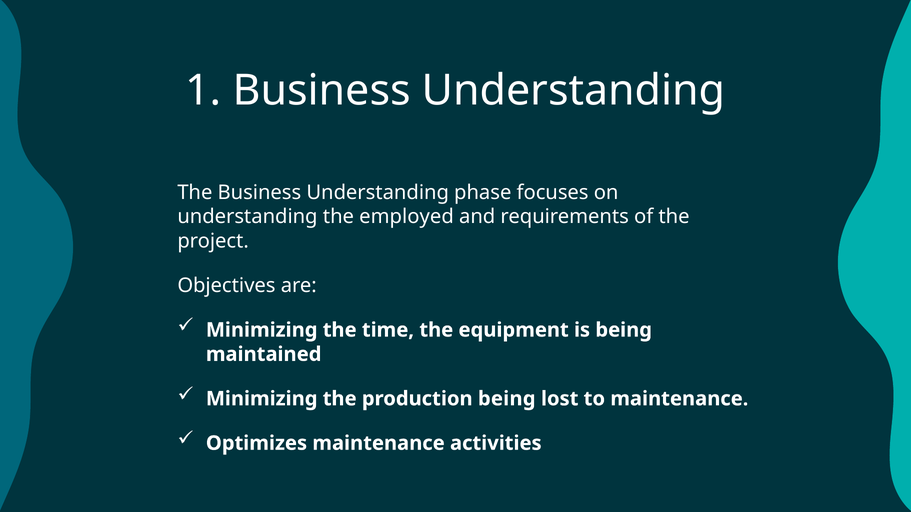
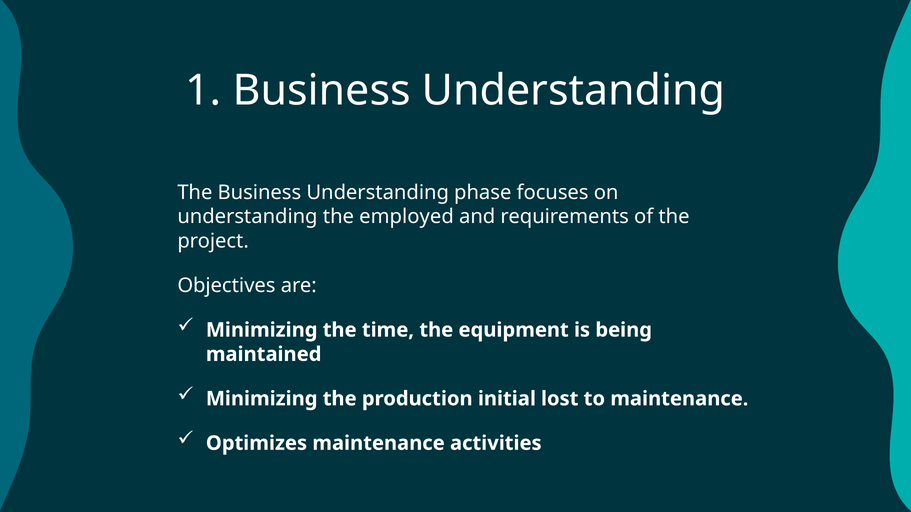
production being: being -> initial
